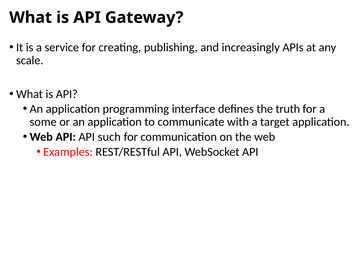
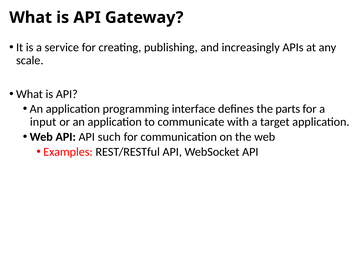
truth: truth -> parts
some: some -> input
